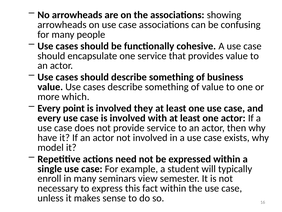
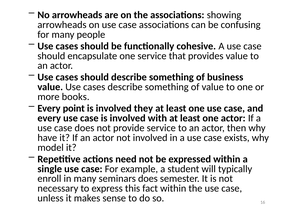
which: which -> books
seminars view: view -> does
